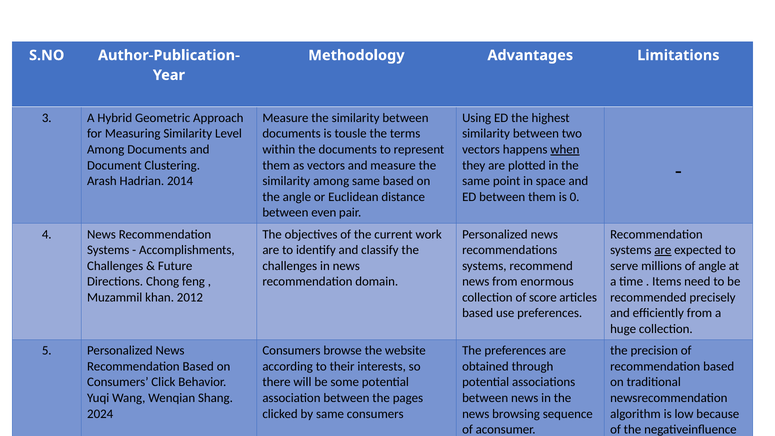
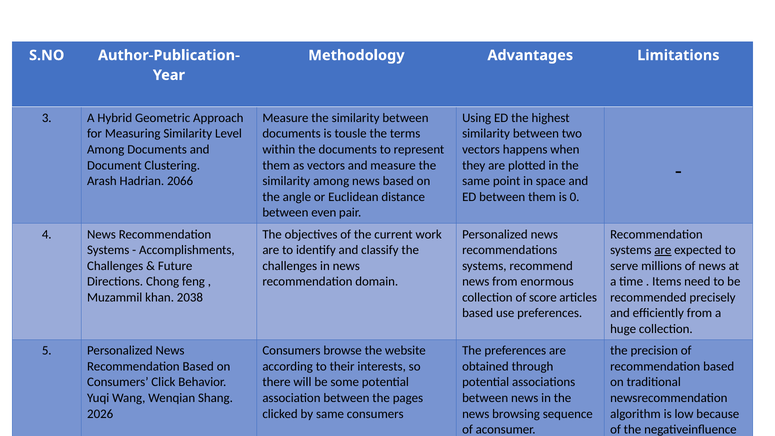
when underline: present -> none
2014: 2014 -> 2066
among same: same -> news
of angle: angle -> news
2012: 2012 -> 2038
2024: 2024 -> 2026
